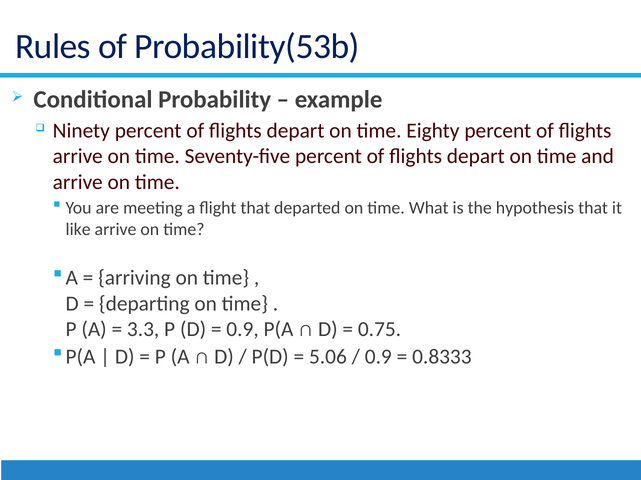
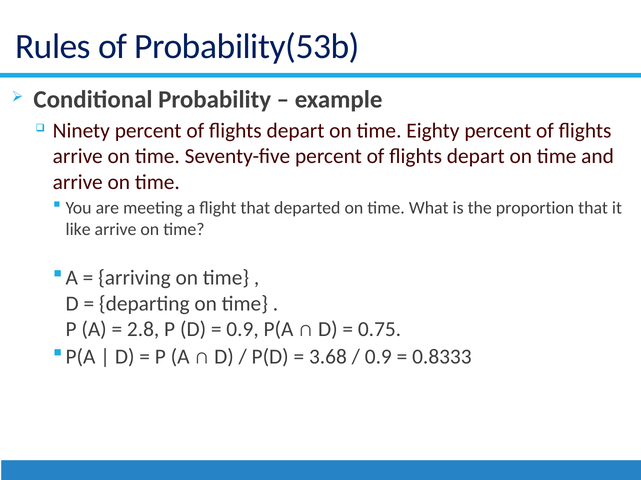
hypothesis: hypothesis -> proportion
3.3: 3.3 -> 2.8
5.06: 5.06 -> 3.68
